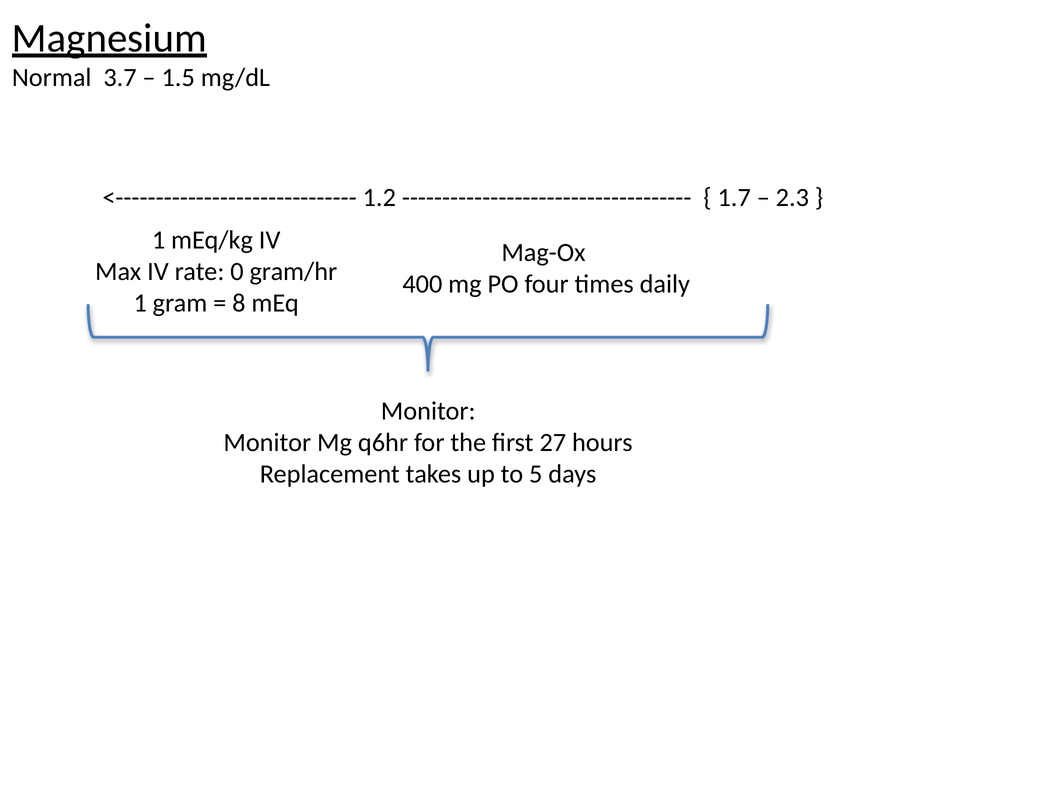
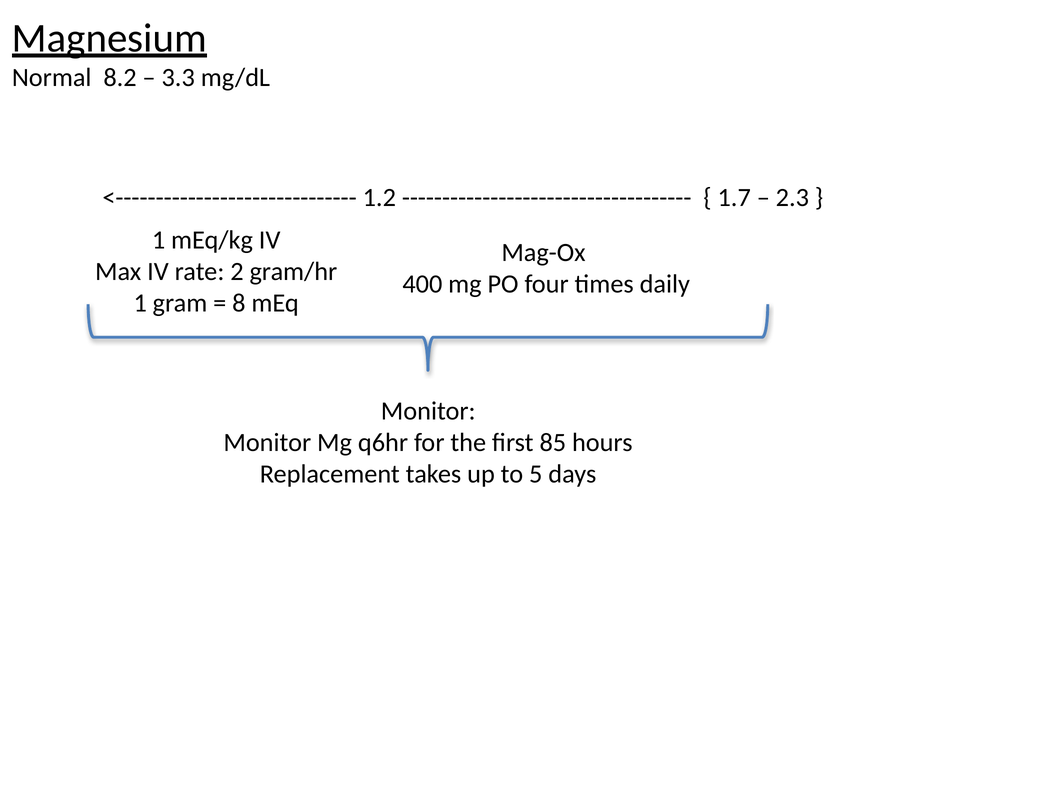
3.7: 3.7 -> 8.2
1.5: 1.5 -> 3.3
0: 0 -> 2
27: 27 -> 85
